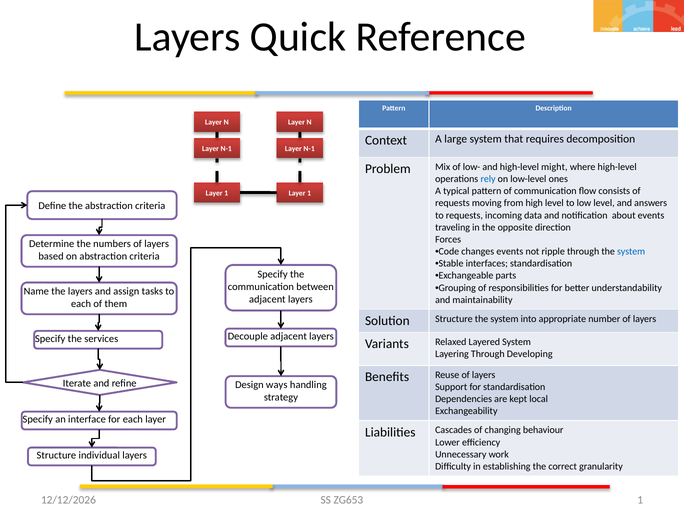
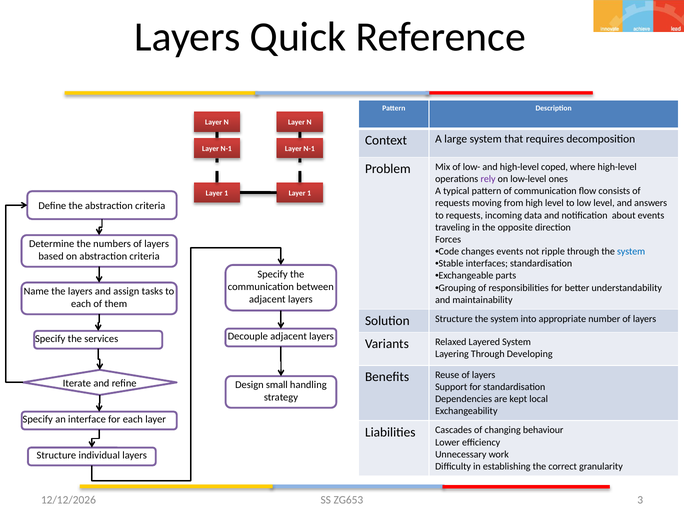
might: might -> coped
rely colour: blue -> purple
ways: ways -> small
1 at (640, 500): 1 -> 3
